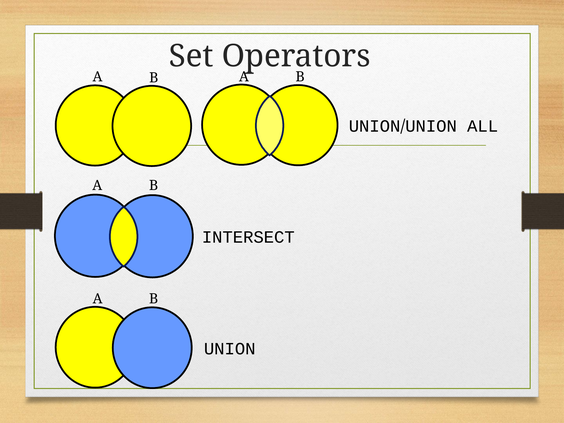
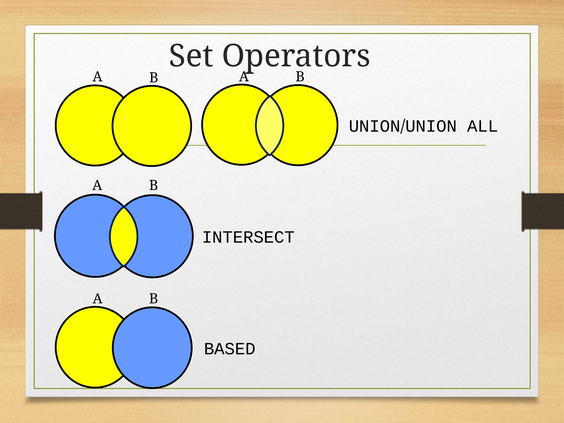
UNION: UNION -> BASED
